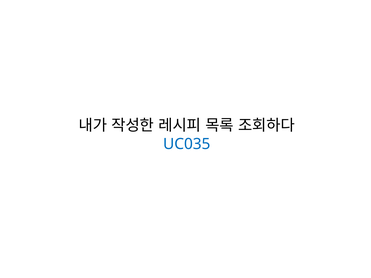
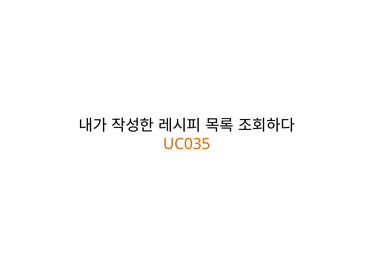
UC035 colour: blue -> orange
